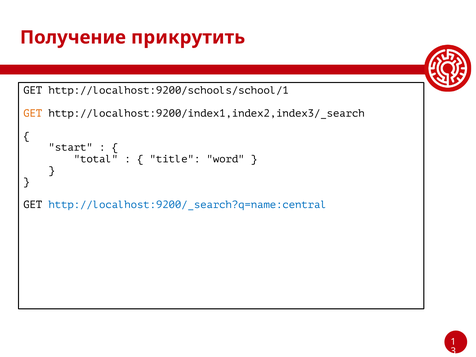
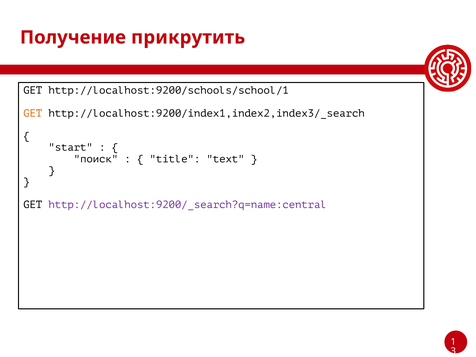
total: total -> поиск
word: word -> text
http://localhost:9200/_search?q=name:central colour: blue -> purple
